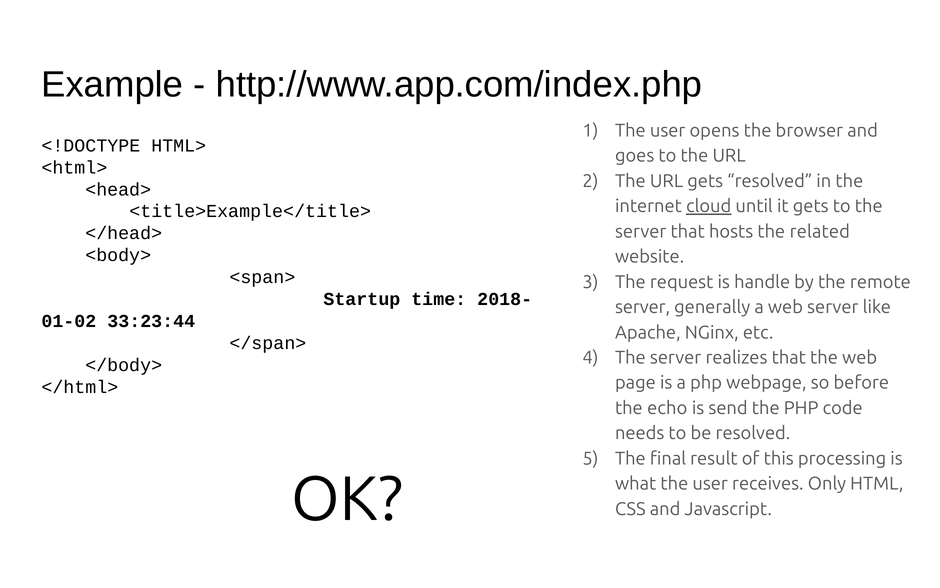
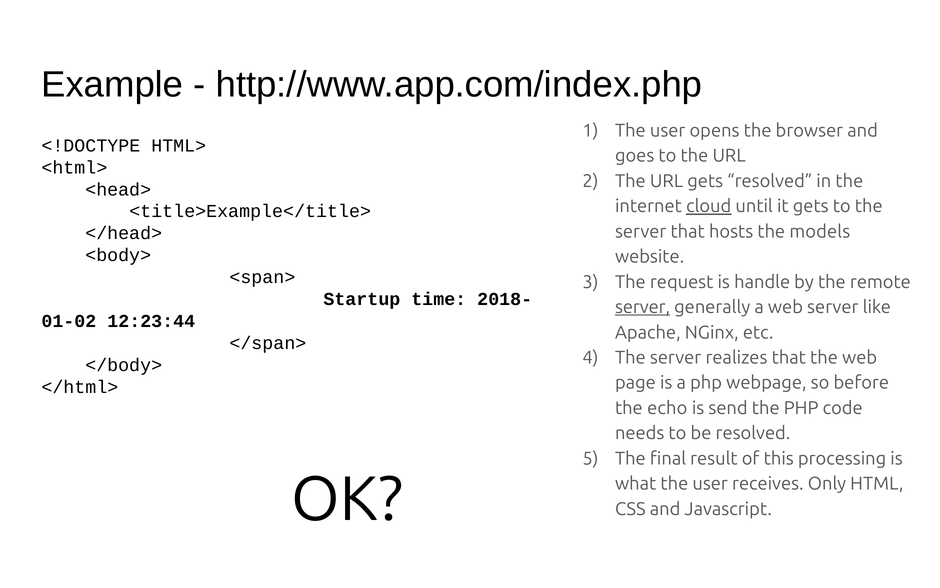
related: related -> models
server at (643, 307) underline: none -> present
33:23:44: 33:23:44 -> 12:23:44
